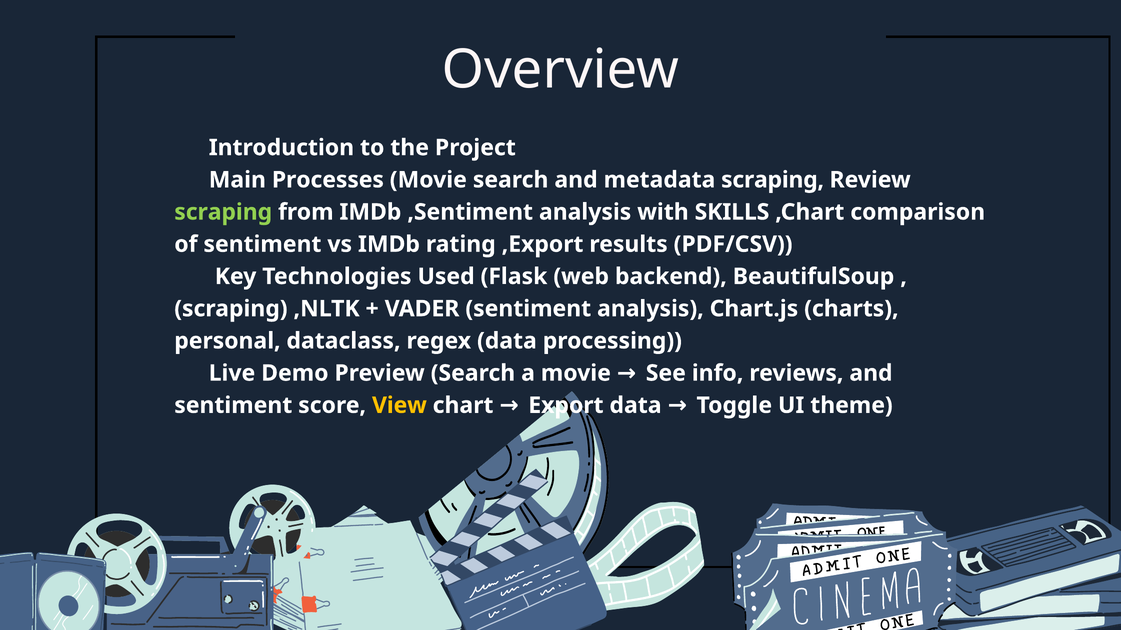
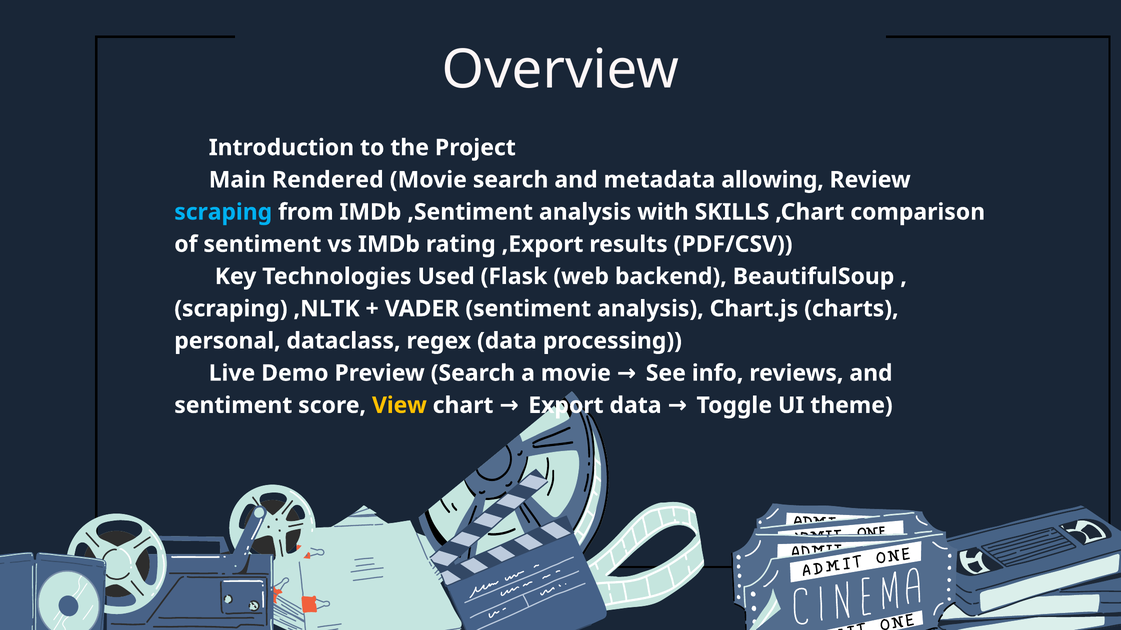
Processes: Processes -> Rendered
metadata scraping: scraping -> allowing
scraping at (223, 212) colour: light green -> light blue
